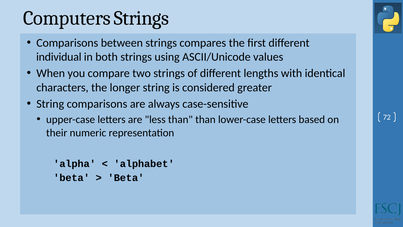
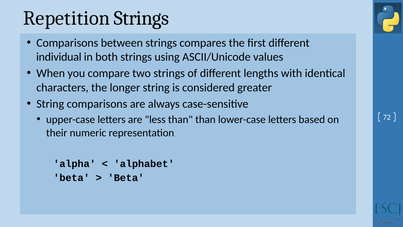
Computers: Computers -> Repetition
